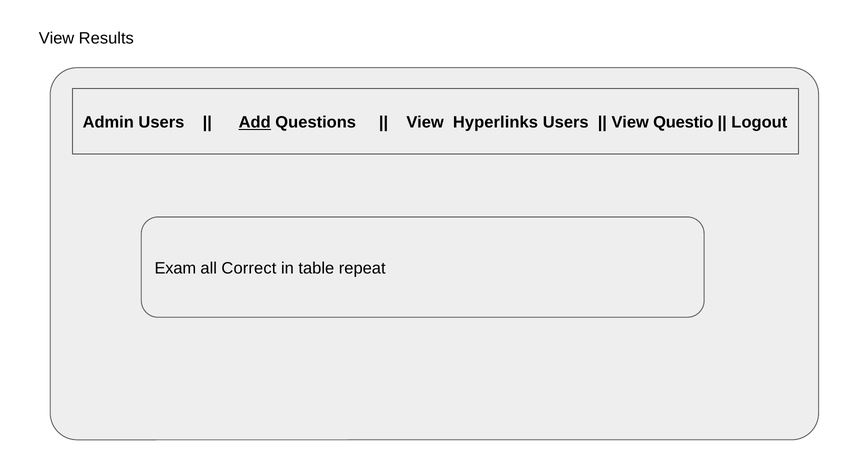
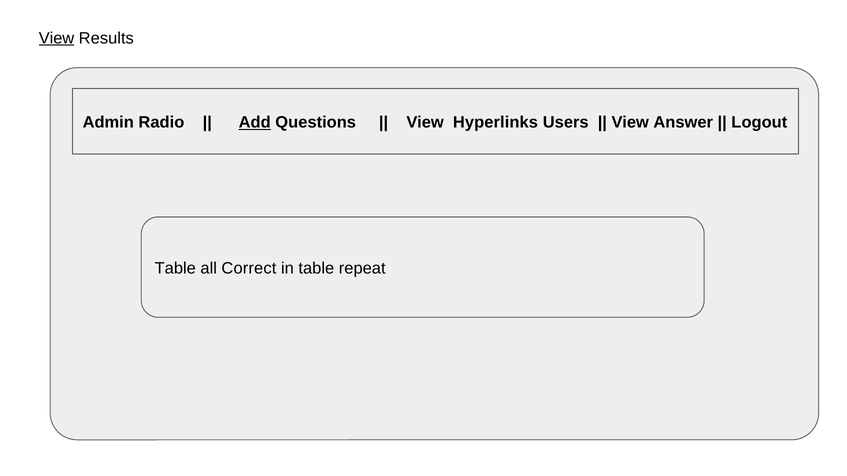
View at (57, 38) underline: none -> present
Admin Users: Users -> Radio
Questio: Questio -> Answer
Exam at (175, 269): Exam -> Table
